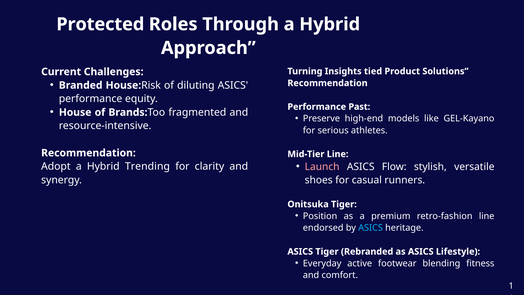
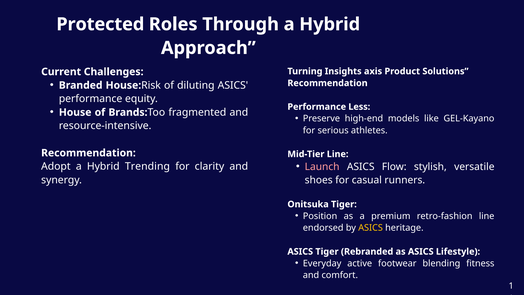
tied: tied -> axis
Past: Past -> Less
ASICS at (371, 228) colour: light blue -> yellow
